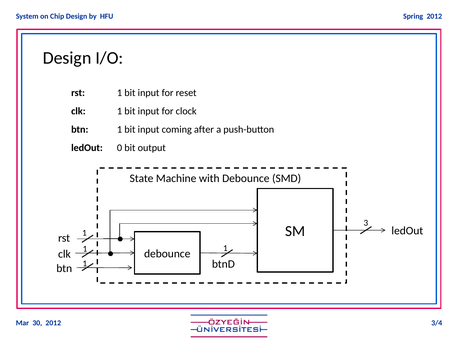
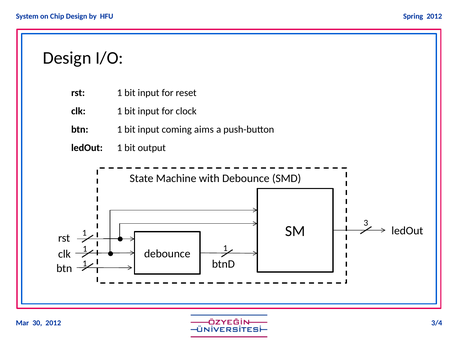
after: after -> aims
0 at (120, 148): 0 -> 1
